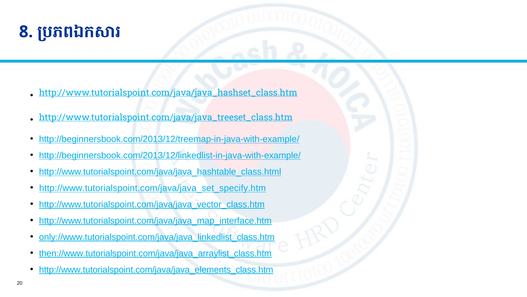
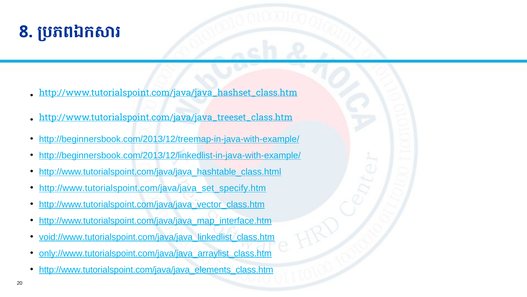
only://www.tutorialspoint.com/java/java_linkedlist_class.htm: only://www.tutorialspoint.com/java/java_linkedlist_class.htm -> void://www.tutorialspoint.com/java/java_linkedlist_class.htm
then://www.tutorialspoint.com/java/java_arraylist_class.htm: then://www.tutorialspoint.com/java/java_arraylist_class.htm -> only://www.tutorialspoint.com/java/java_arraylist_class.htm
